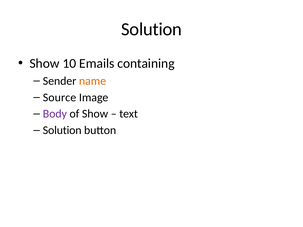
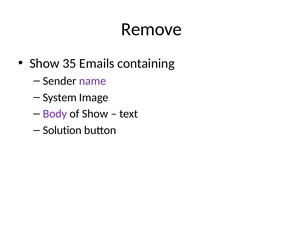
Solution at (152, 29): Solution -> Remove
10: 10 -> 35
name colour: orange -> purple
Source: Source -> System
